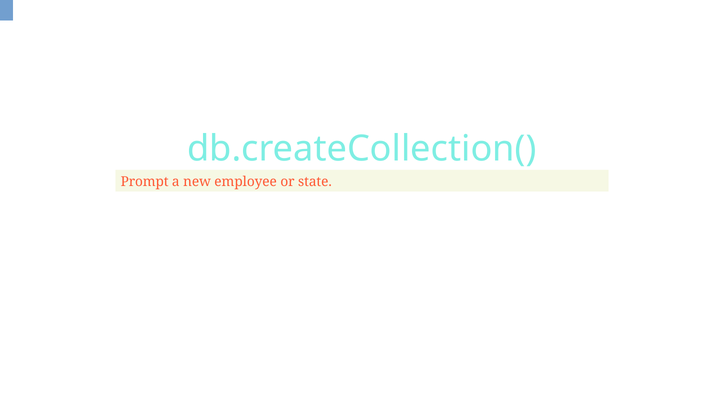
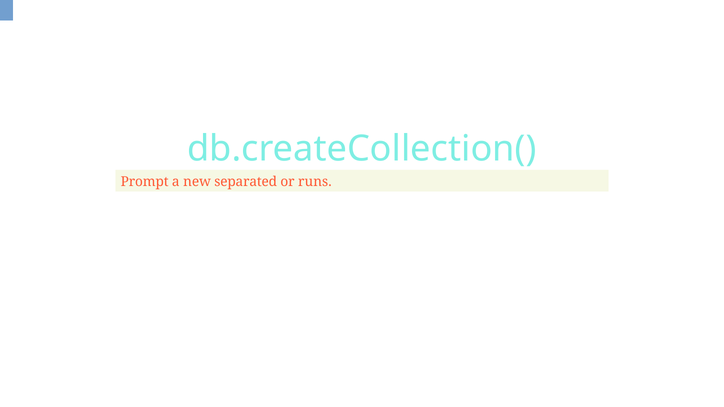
employee: employee -> separated
state: state -> runs
